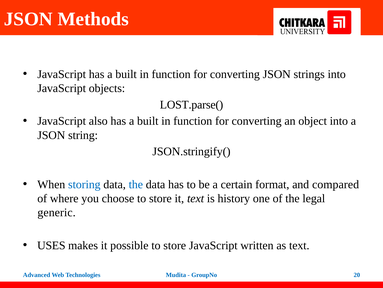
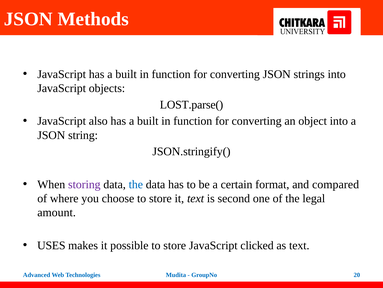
storing colour: blue -> purple
history: history -> second
generic: generic -> amount
written: written -> clicked
